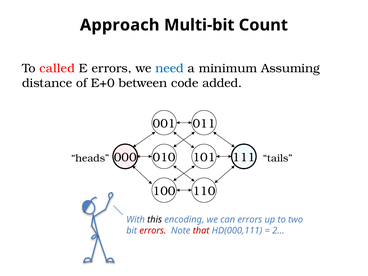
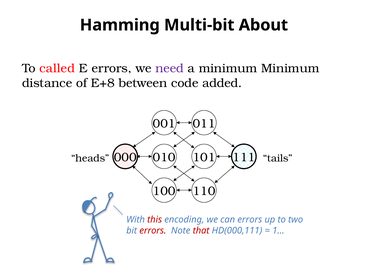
Approach: Approach -> Hamming
Count: Count -> About
need colour: blue -> purple
minimum Assuming: Assuming -> Minimum
E+0: E+0 -> E+8
this colour: black -> red
2…: 2… -> 1…
